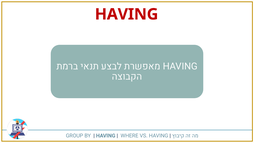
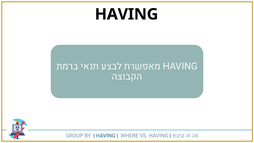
HAVING at (127, 14) colour: red -> black
